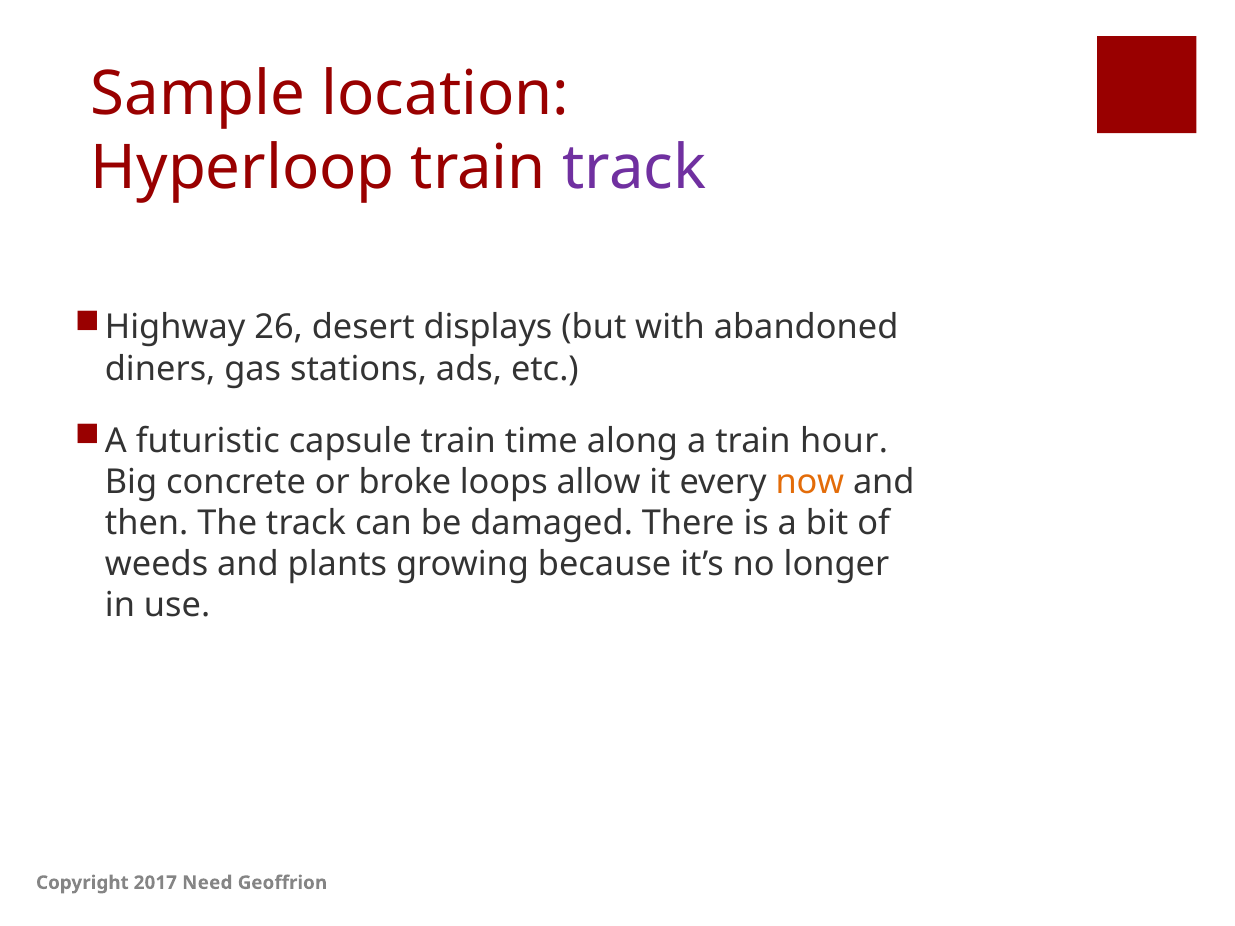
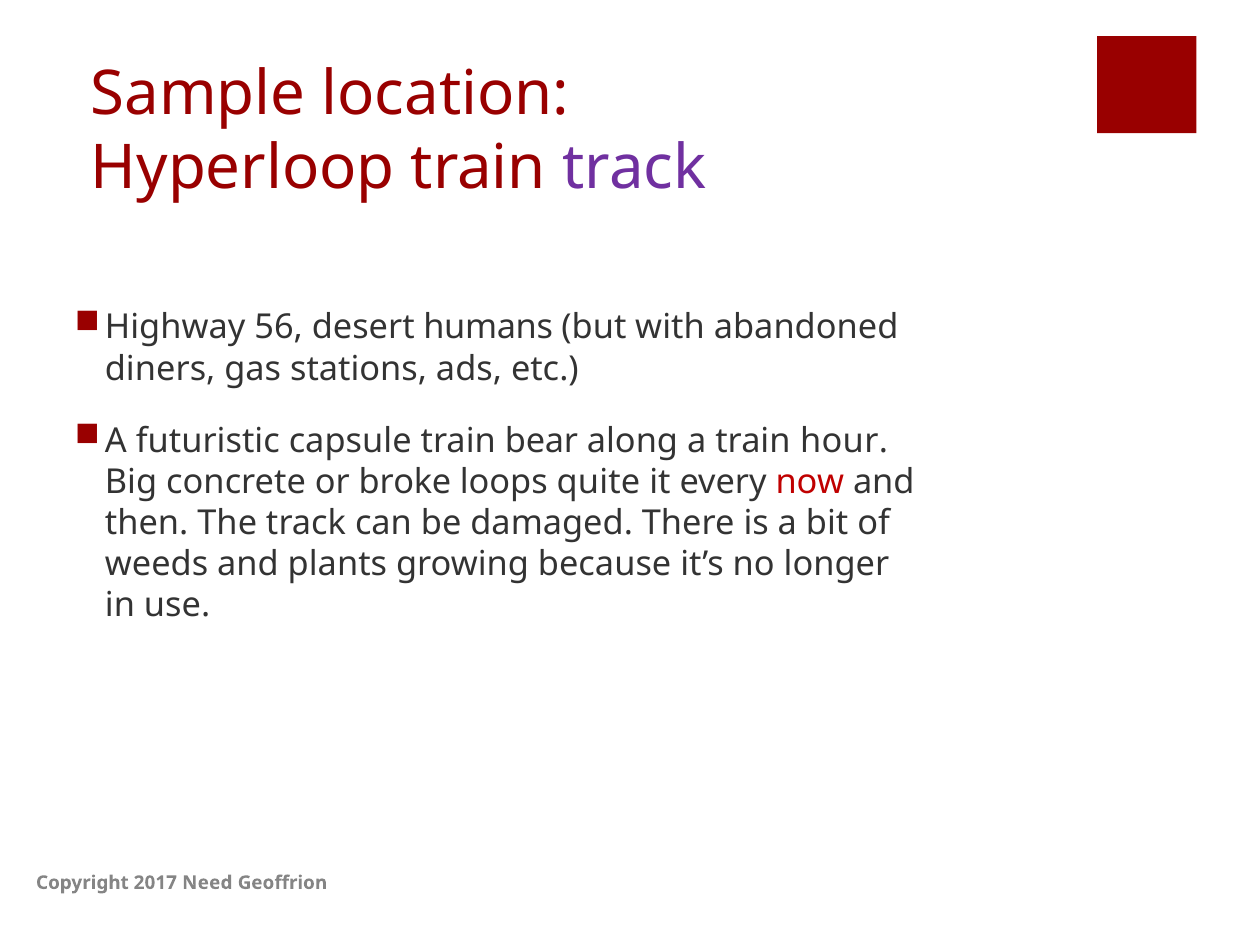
26: 26 -> 56
displays: displays -> humans
time: time -> bear
allow: allow -> quite
now colour: orange -> red
